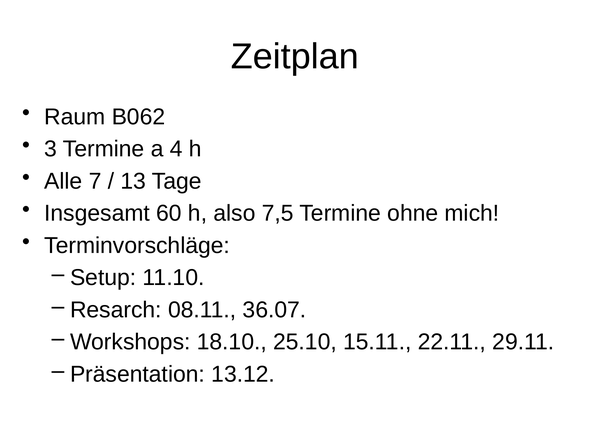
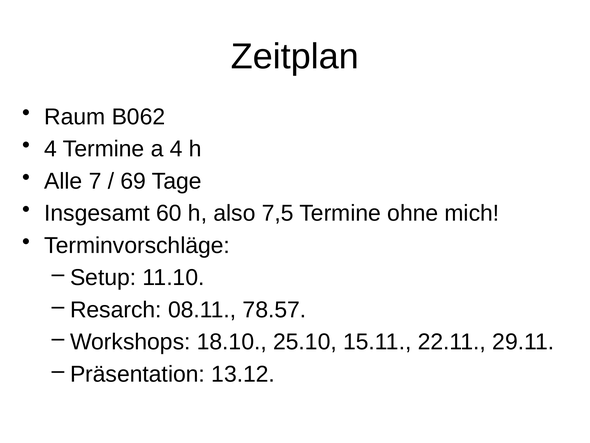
3 at (51, 149): 3 -> 4
13: 13 -> 69
36.07: 36.07 -> 78.57
